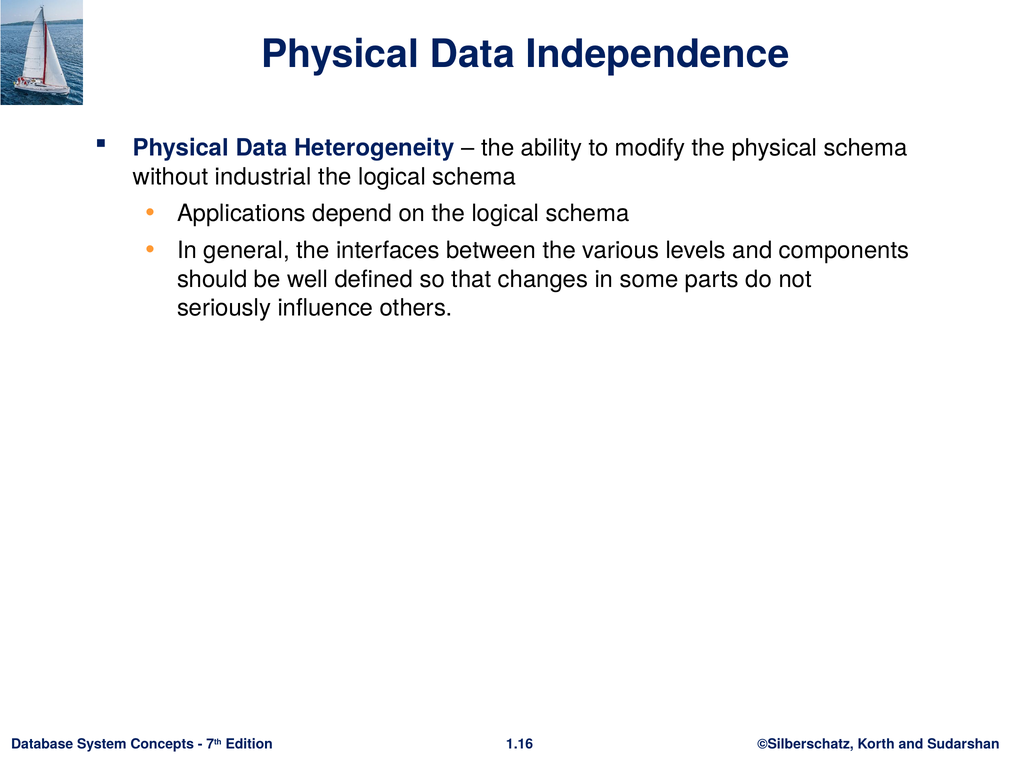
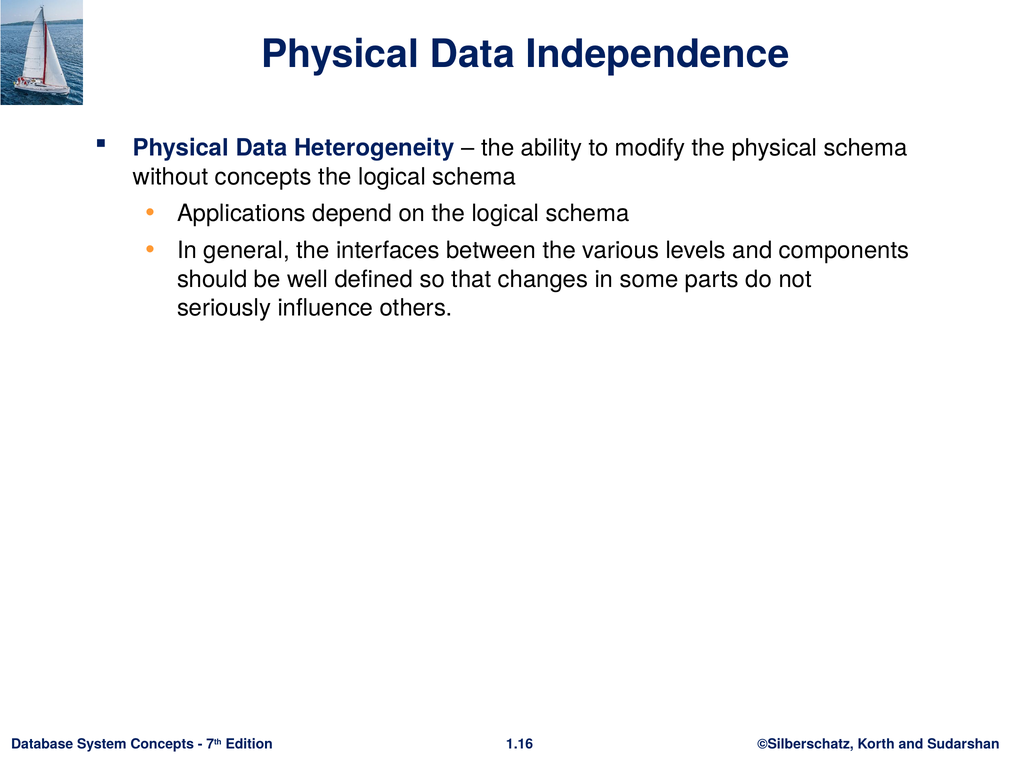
without industrial: industrial -> concepts
